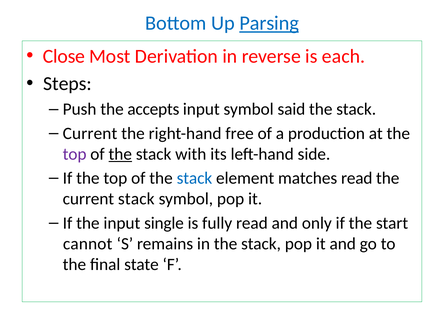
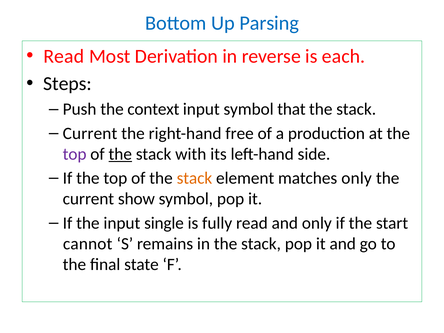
Parsing underline: present -> none
Close at (64, 56): Close -> Read
accepts: accepts -> context
said: said -> that
stack at (194, 178) colour: blue -> orange
matches read: read -> only
current stack: stack -> show
